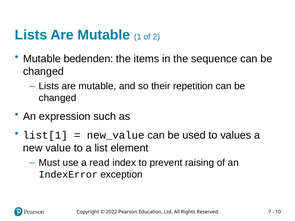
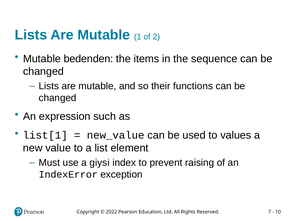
repetition: repetition -> functions
read: read -> giysi
